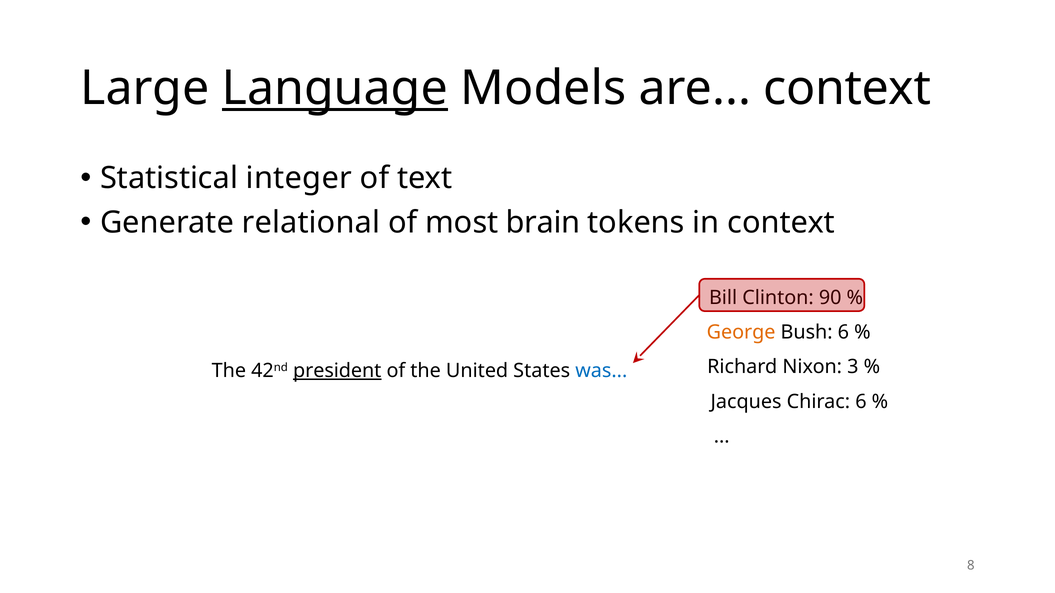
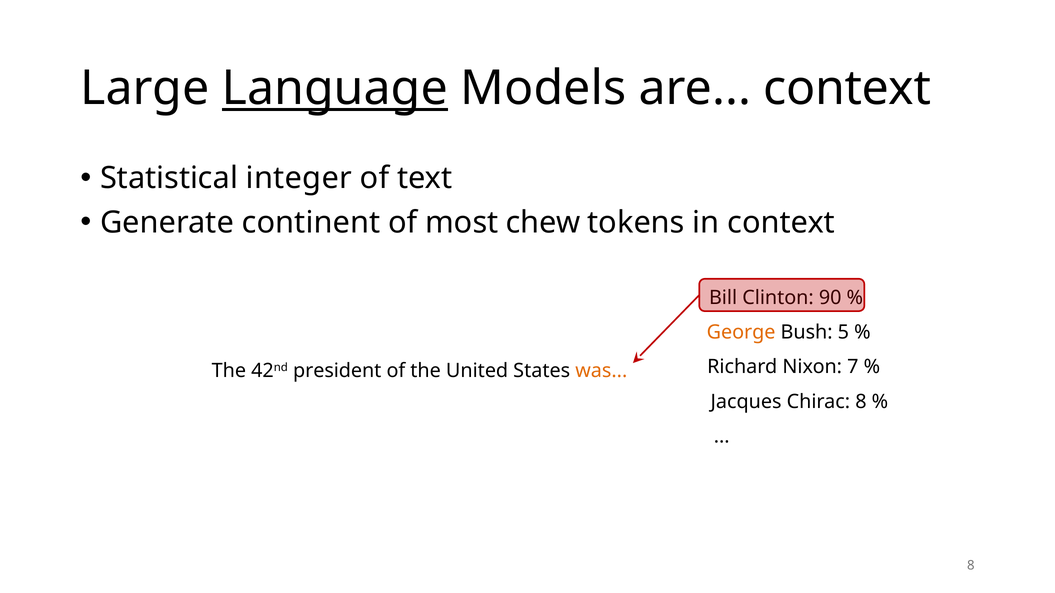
relational: relational -> continent
brain: brain -> chew
Bush 6: 6 -> 5
3: 3 -> 7
president underline: present -> none
was colour: blue -> orange
Chirac 6: 6 -> 8
